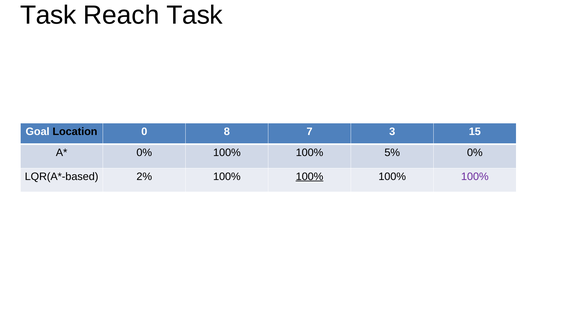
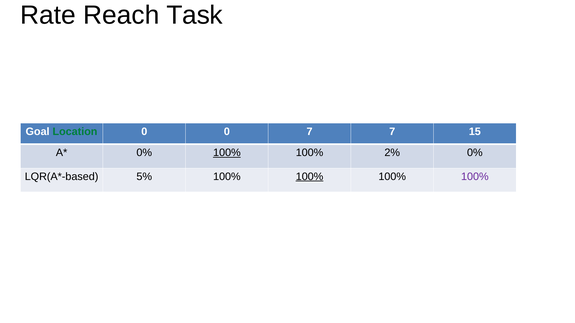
Task at (48, 15): Task -> Rate
Location colour: black -> green
0 8: 8 -> 0
7 3: 3 -> 7
100% at (227, 153) underline: none -> present
5%: 5% -> 2%
2%: 2% -> 5%
